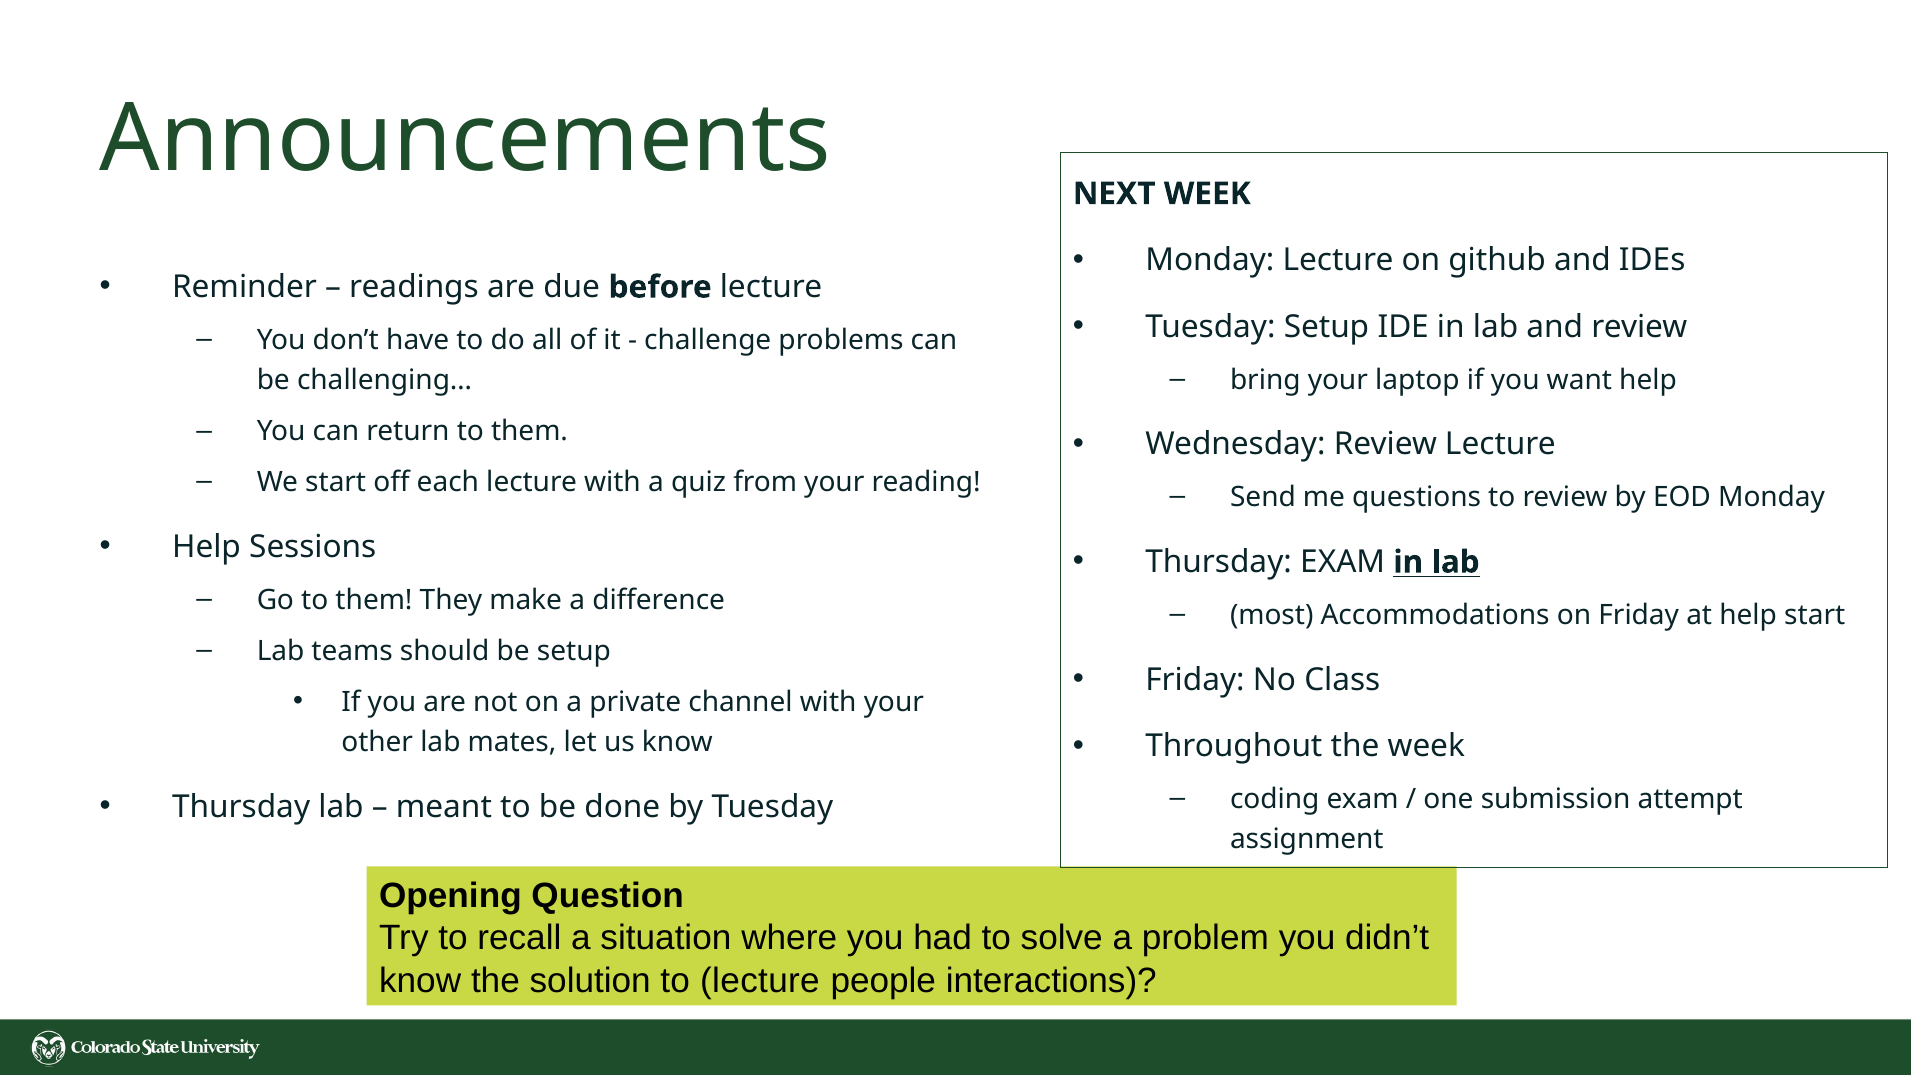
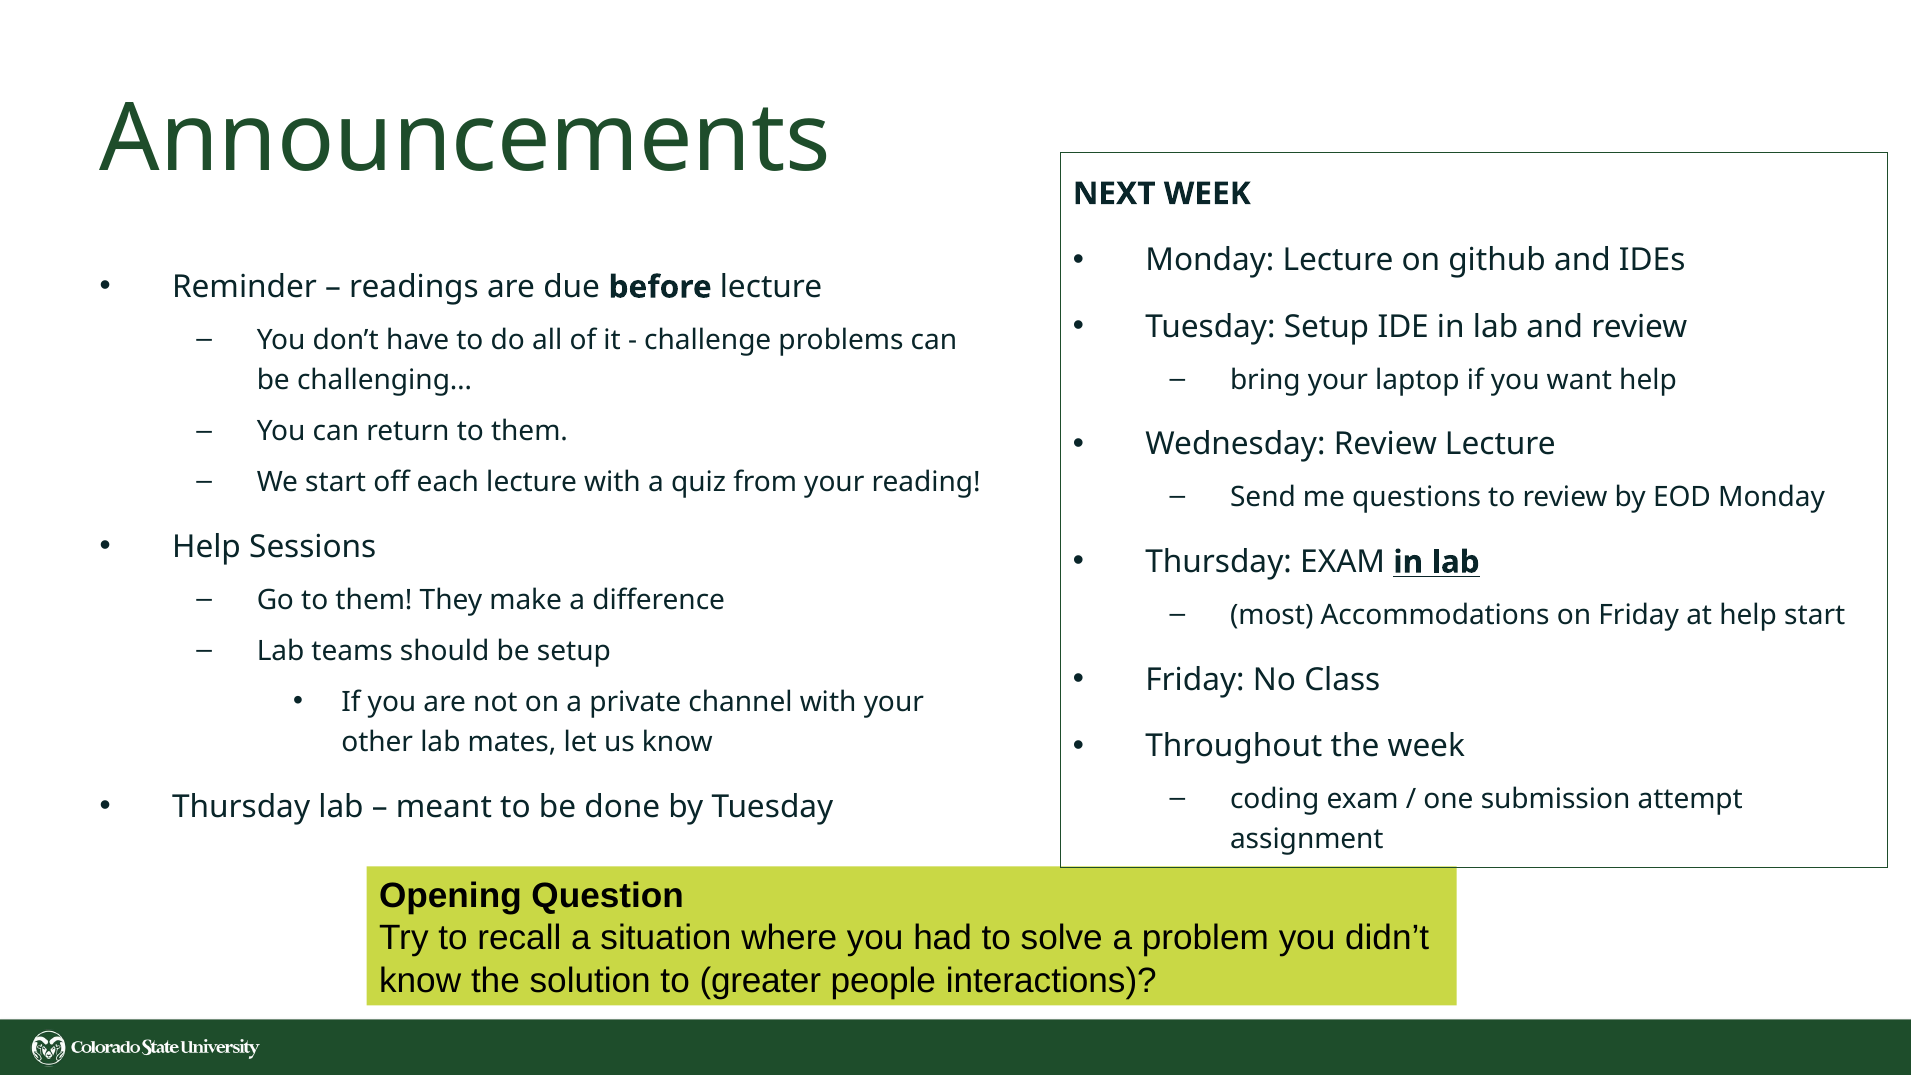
to lecture: lecture -> greater
